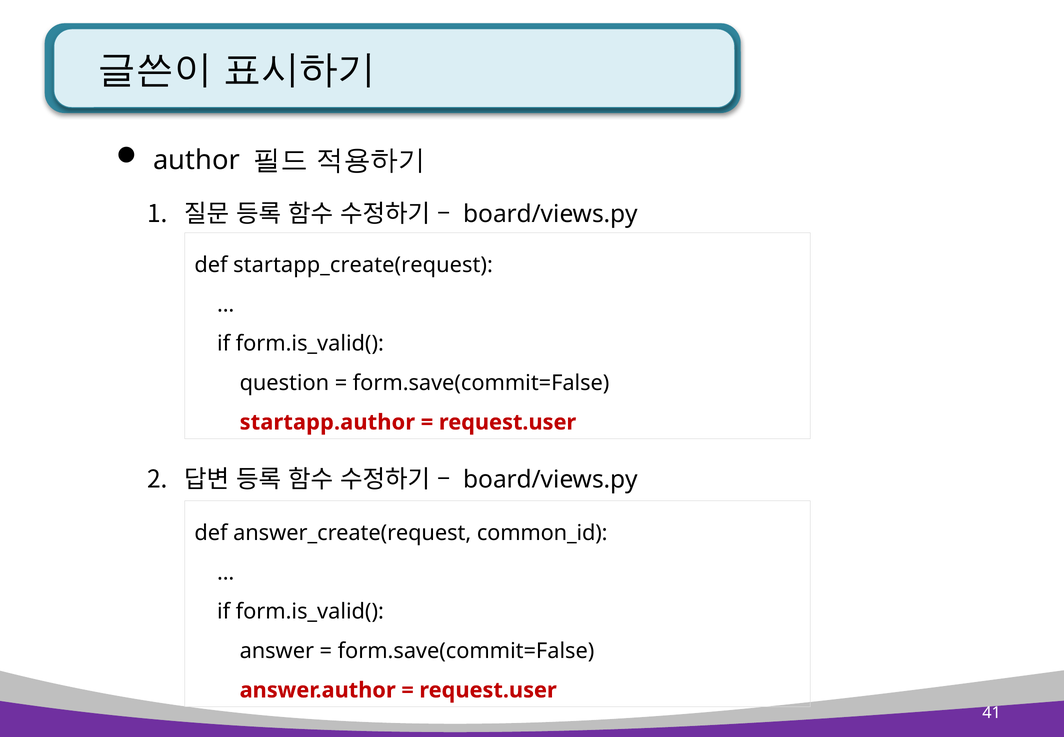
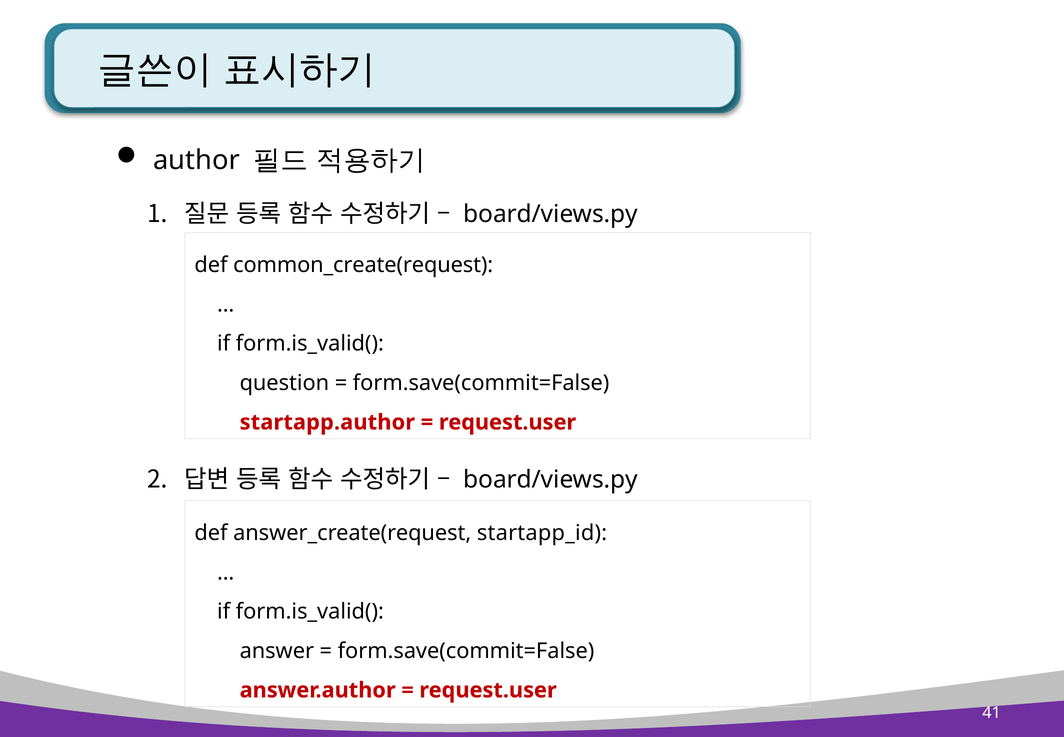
startapp_create(request: startapp_create(request -> common_create(request
common_id: common_id -> startapp_id
